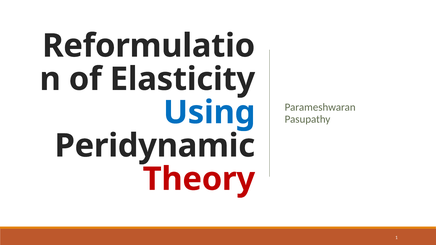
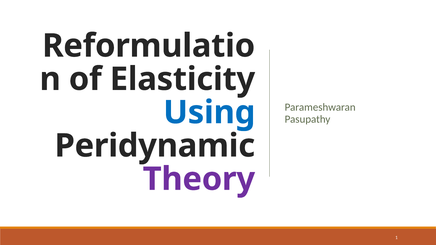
Theory colour: red -> purple
